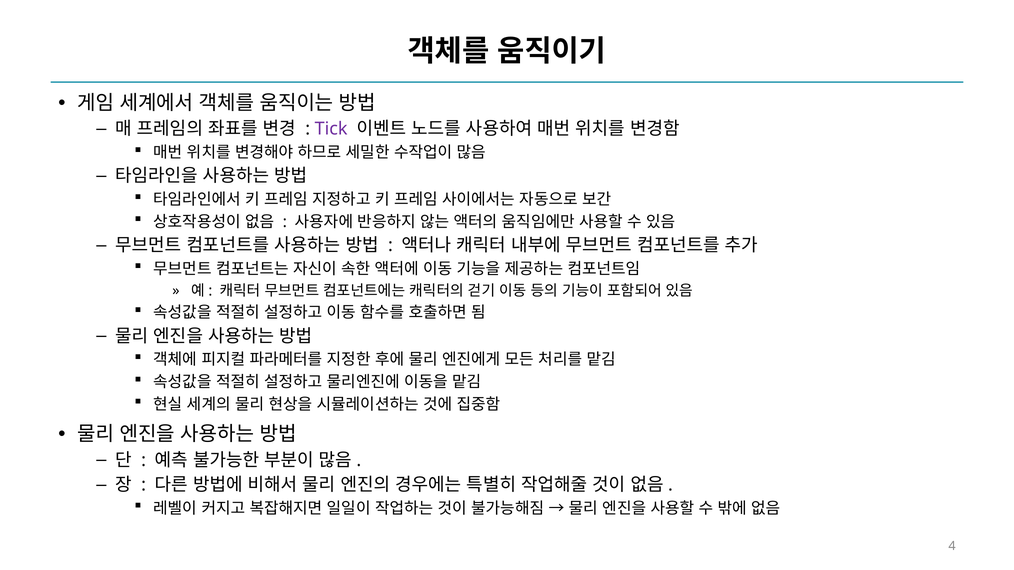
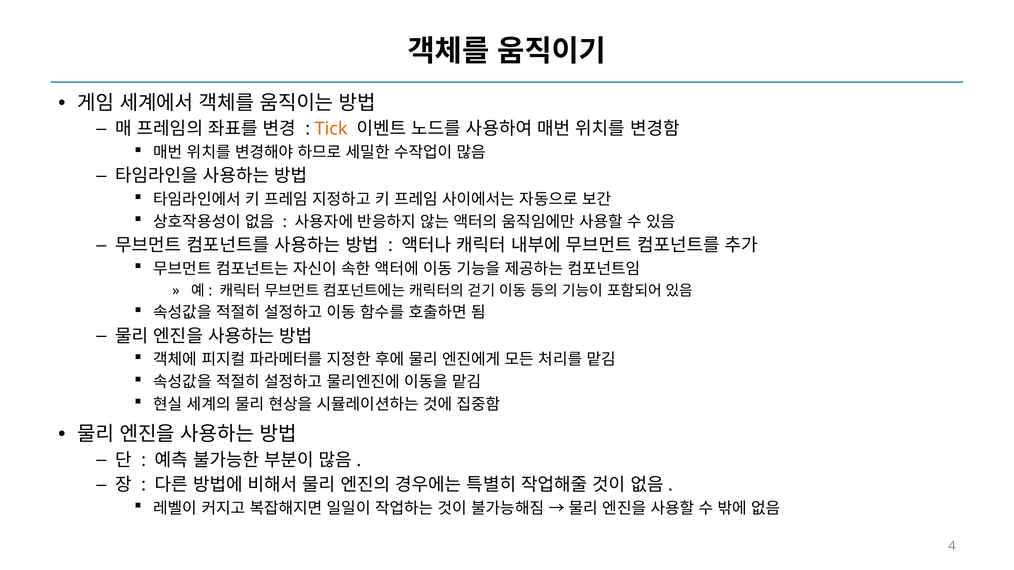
Tick colour: purple -> orange
